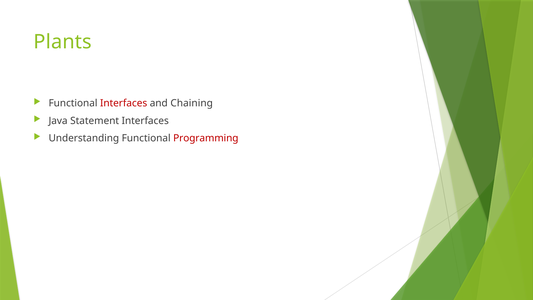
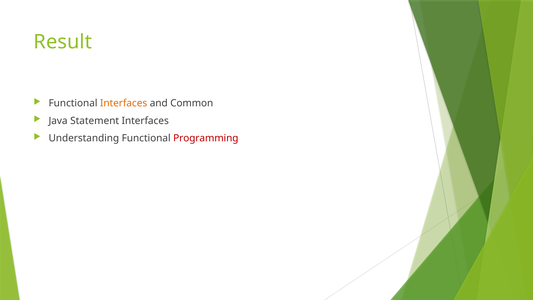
Plants: Plants -> Result
Interfaces at (124, 103) colour: red -> orange
Chaining: Chaining -> Common
